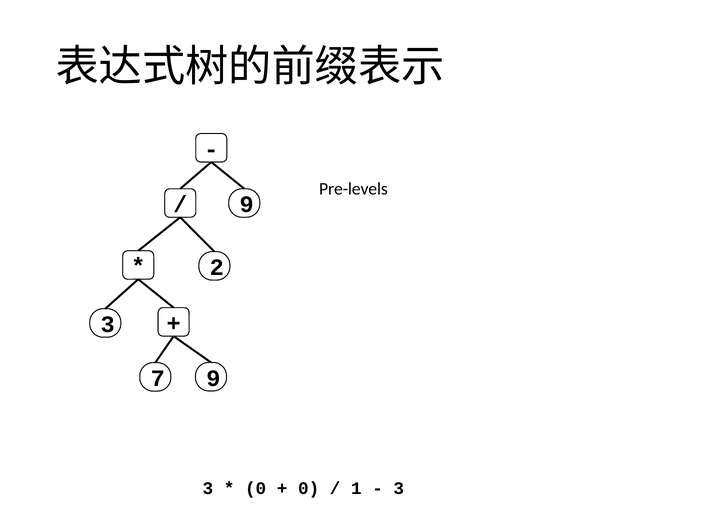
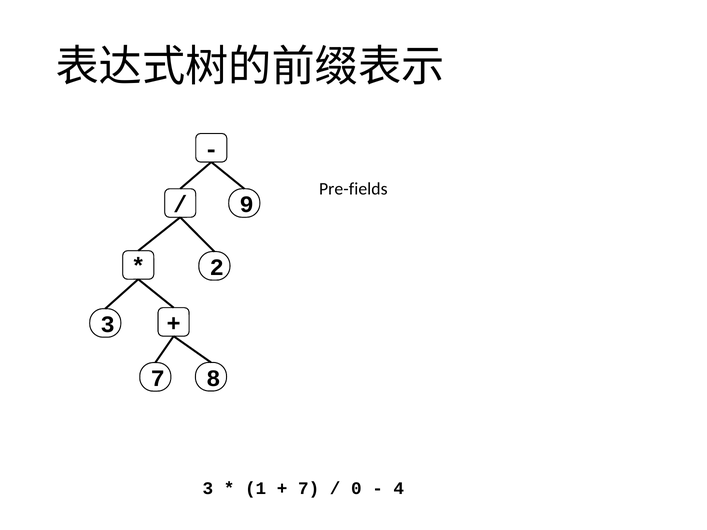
Pre-levels: Pre-levels -> Pre-fields
7 9: 9 -> 8
0 at (256, 489): 0 -> 1
0 at (309, 489): 0 -> 7
1: 1 -> 0
3 at (399, 489): 3 -> 4
